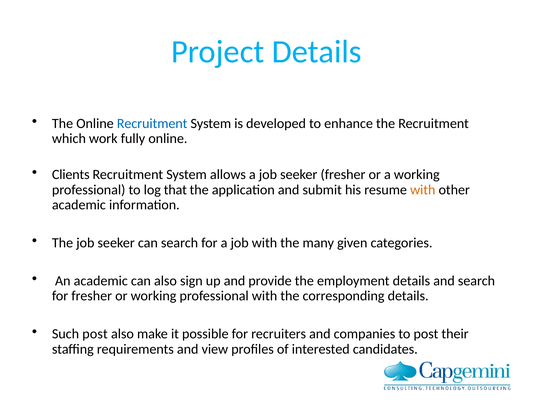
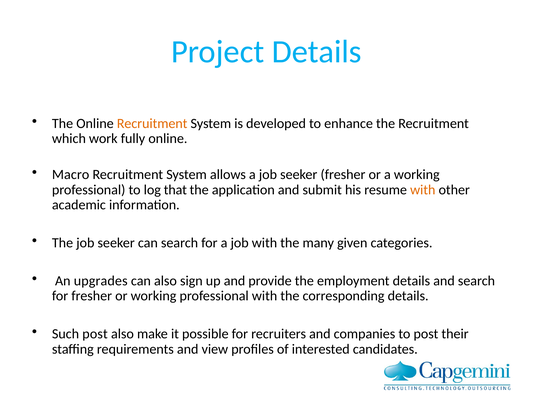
Recruitment at (152, 123) colour: blue -> orange
Clients: Clients -> Macro
An academic: academic -> upgrades
